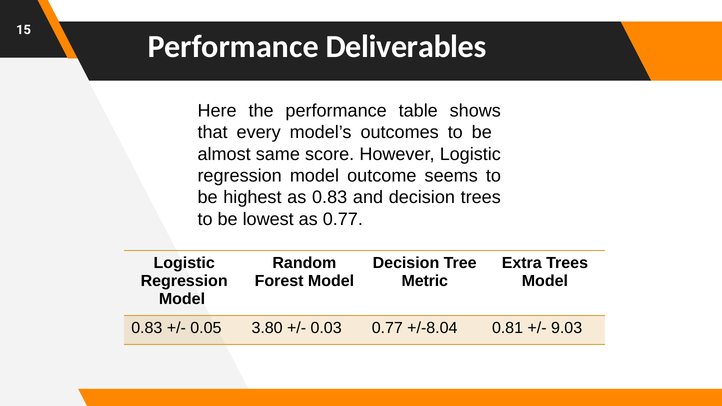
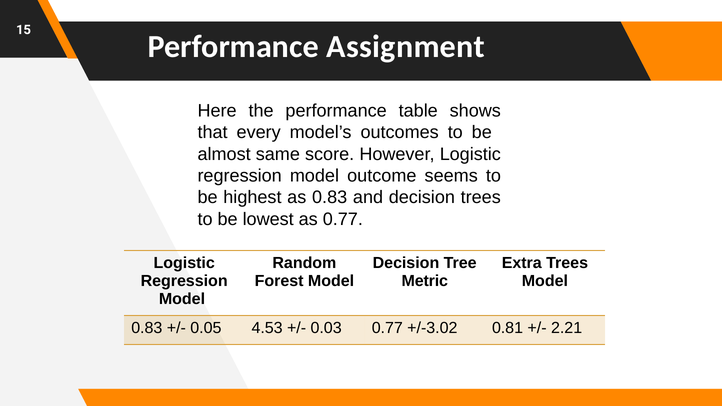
Deliverables: Deliverables -> Assignment
3.80: 3.80 -> 4.53
+/-8.04: +/-8.04 -> +/-3.02
9.03: 9.03 -> 2.21
